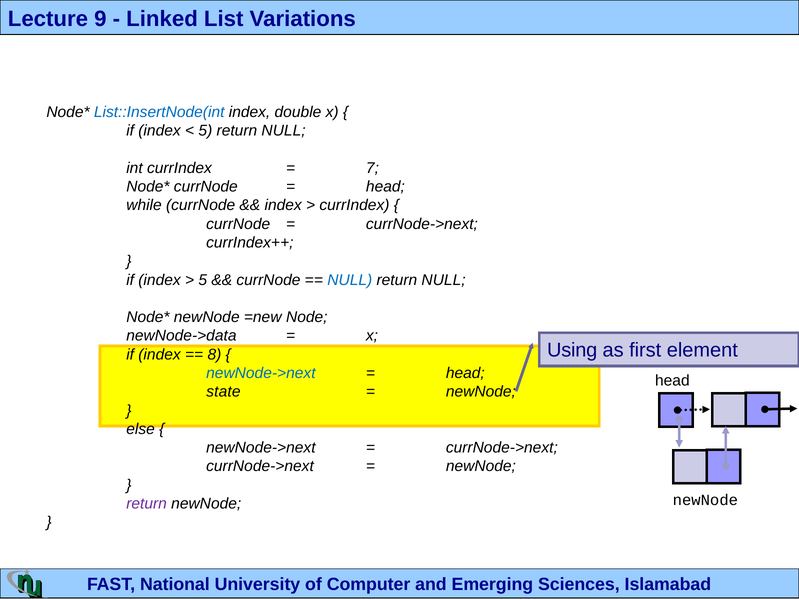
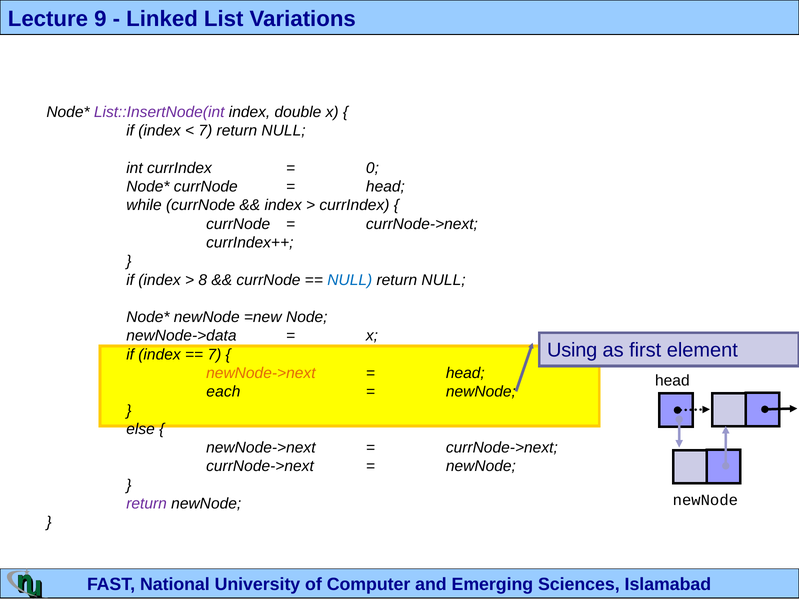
List::InsertNode(int colour: blue -> purple
5 at (205, 131): 5 -> 7
7: 7 -> 0
5 at (203, 280): 5 -> 8
8 at (214, 355): 8 -> 7
newNode->next at (261, 373) colour: blue -> orange
state: state -> each
